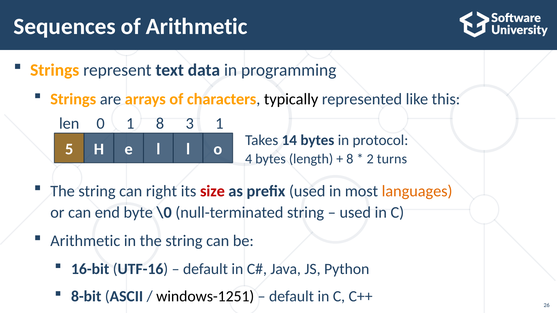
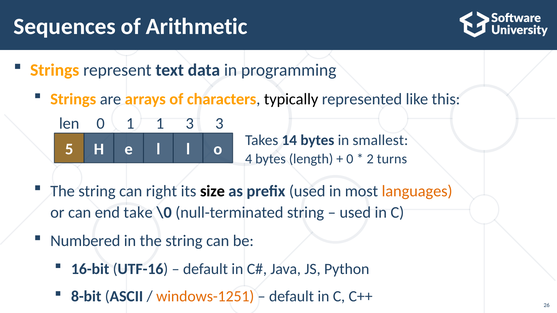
1 8: 8 -> 1
3 1: 1 -> 3
protocol: protocol -> smallest
8 at (350, 159): 8 -> 0
size colour: red -> black
byte: byte -> take
Arithmetic at (85, 241): Arithmetic -> Numbered
windows-1251 colour: black -> orange
